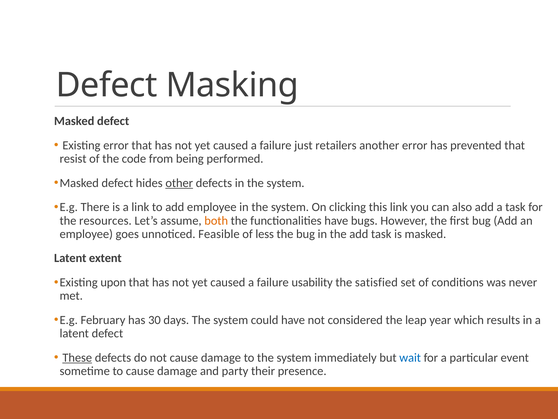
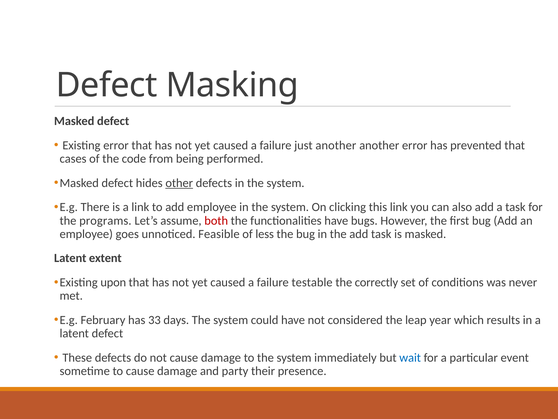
just retailers: retailers -> another
resist: resist -> cases
resources: resources -> programs
both colour: orange -> red
usability: usability -> testable
satisfied: satisfied -> correctly
30: 30 -> 33
These underline: present -> none
